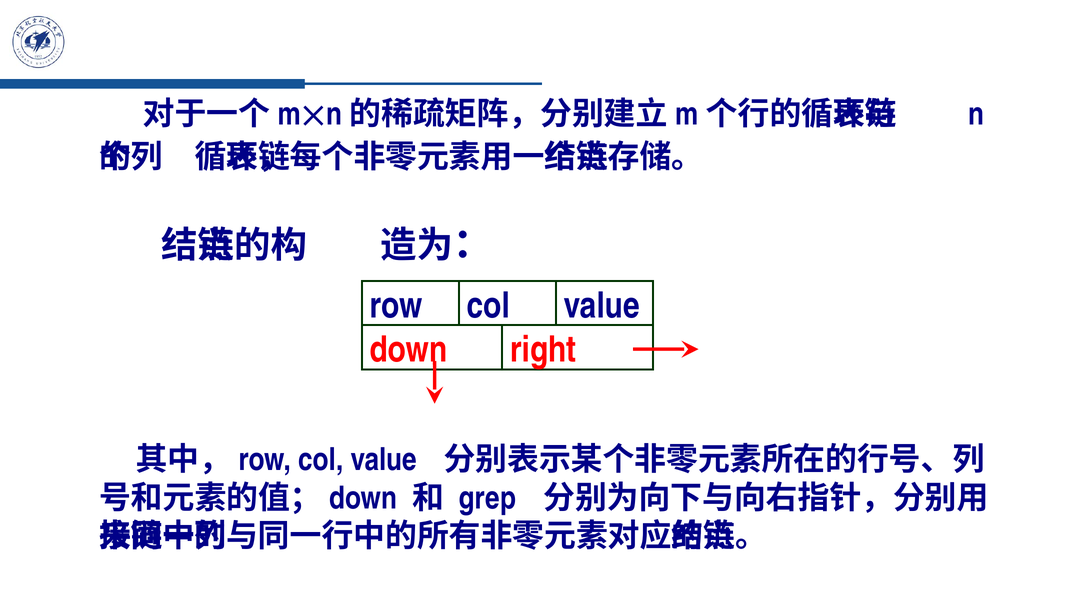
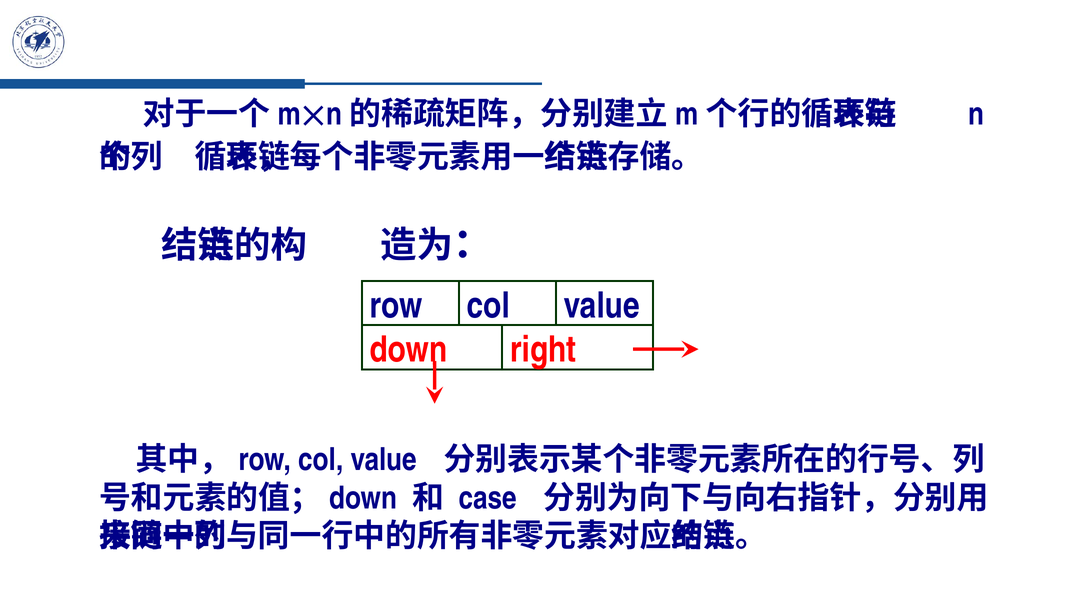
grep: grep -> case
